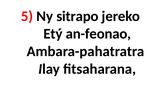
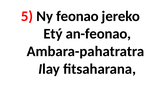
sitrapo: sitrapo -> feonao
